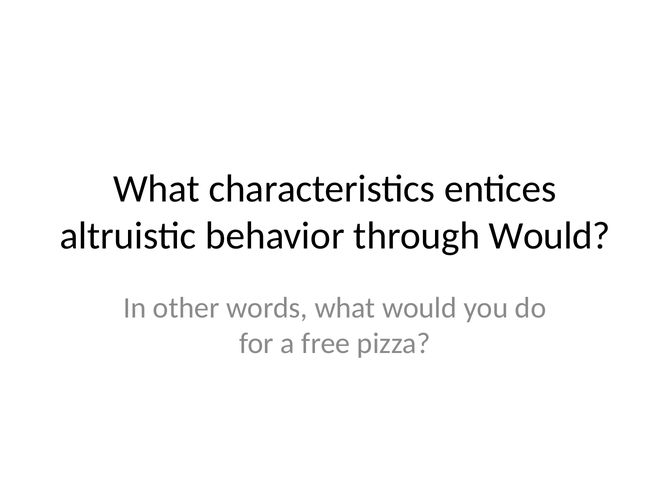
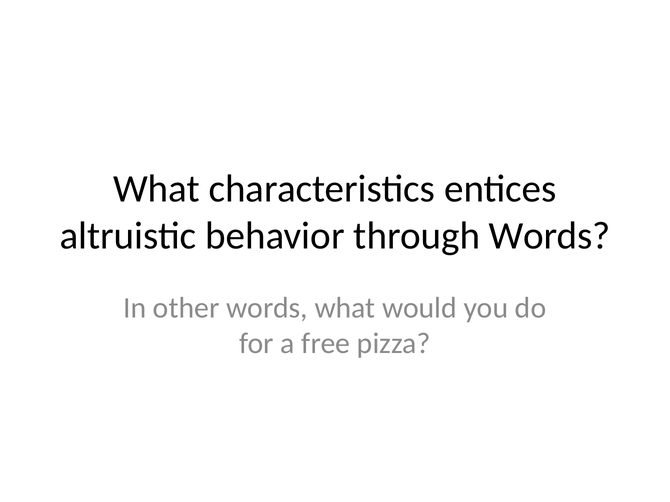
through Would: Would -> Words
